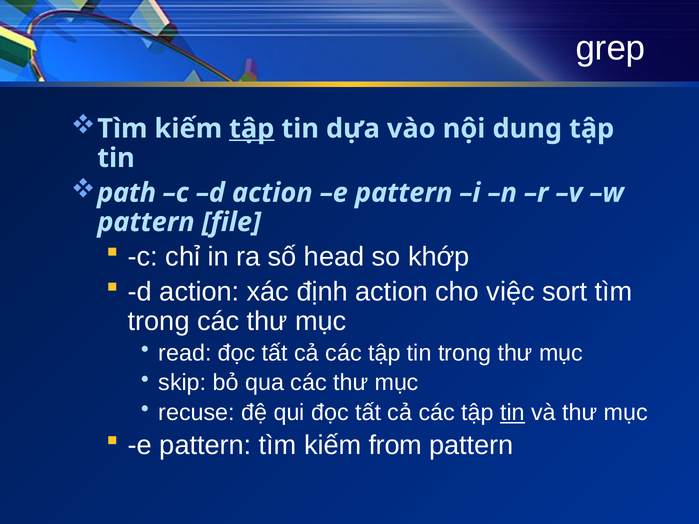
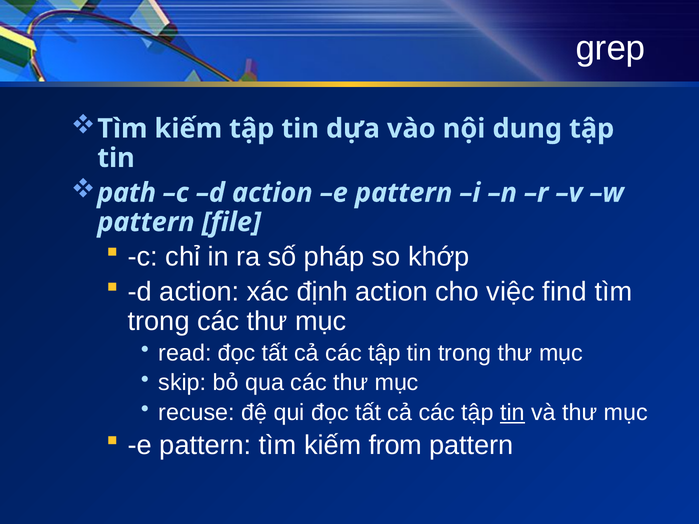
tập at (252, 129) underline: present -> none
head: head -> pháp
sort: sort -> find
